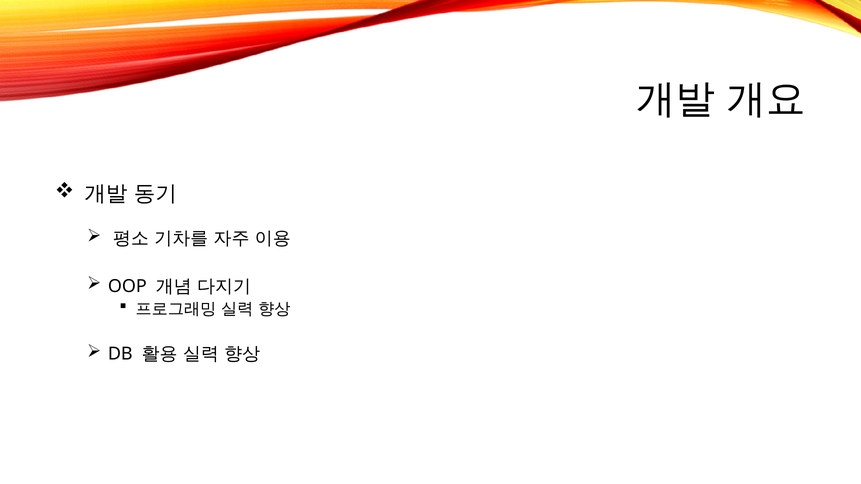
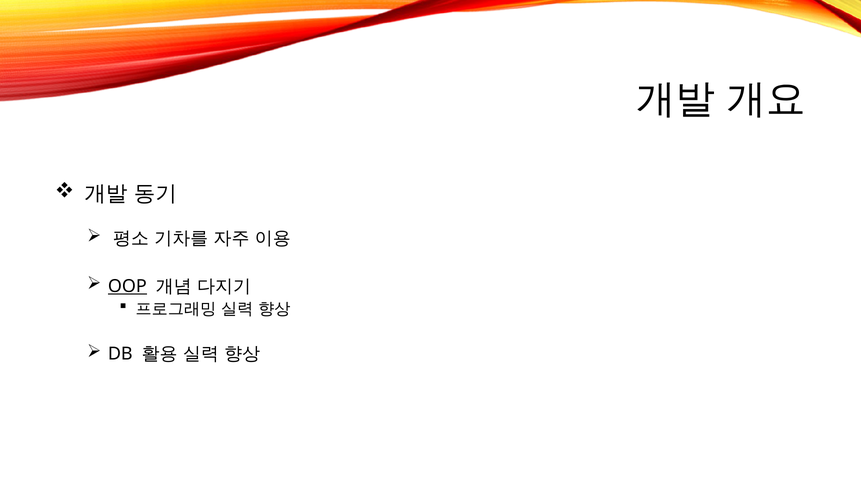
OOP underline: none -> present
